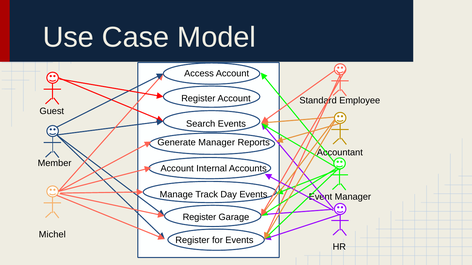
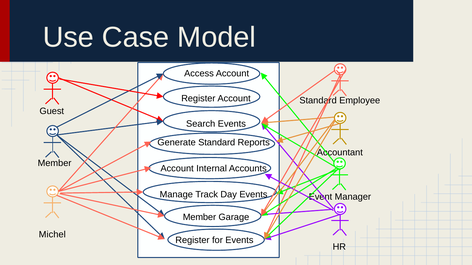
Generate Manager: Manager -> Standard
Register at (199, 218): Register -> Member
